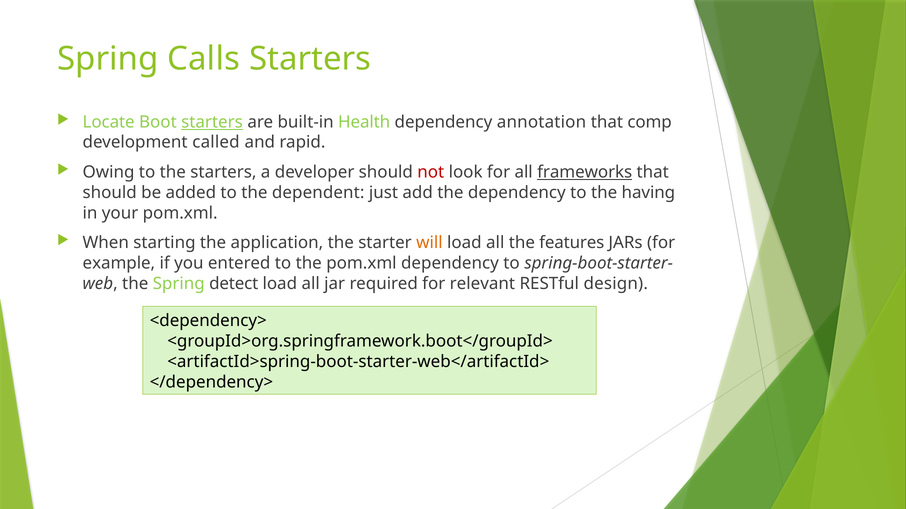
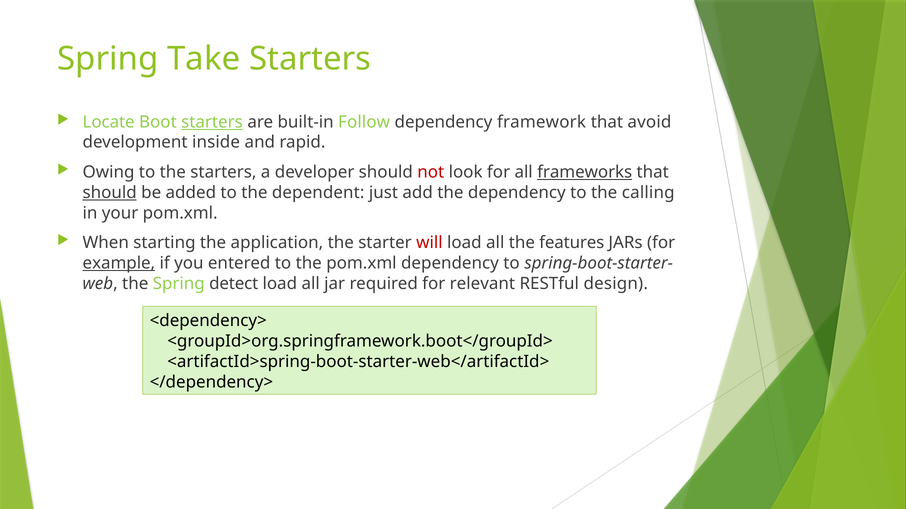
Calls: Calls -> Take
Health: Health -> Follow
annotation: annotation -> framework
comp: comp -> avoid
called: called -> inside
should at (110, 193) underline: none -> present
having: having -> calling
will colour: orange -> red
example underline: none -> present
